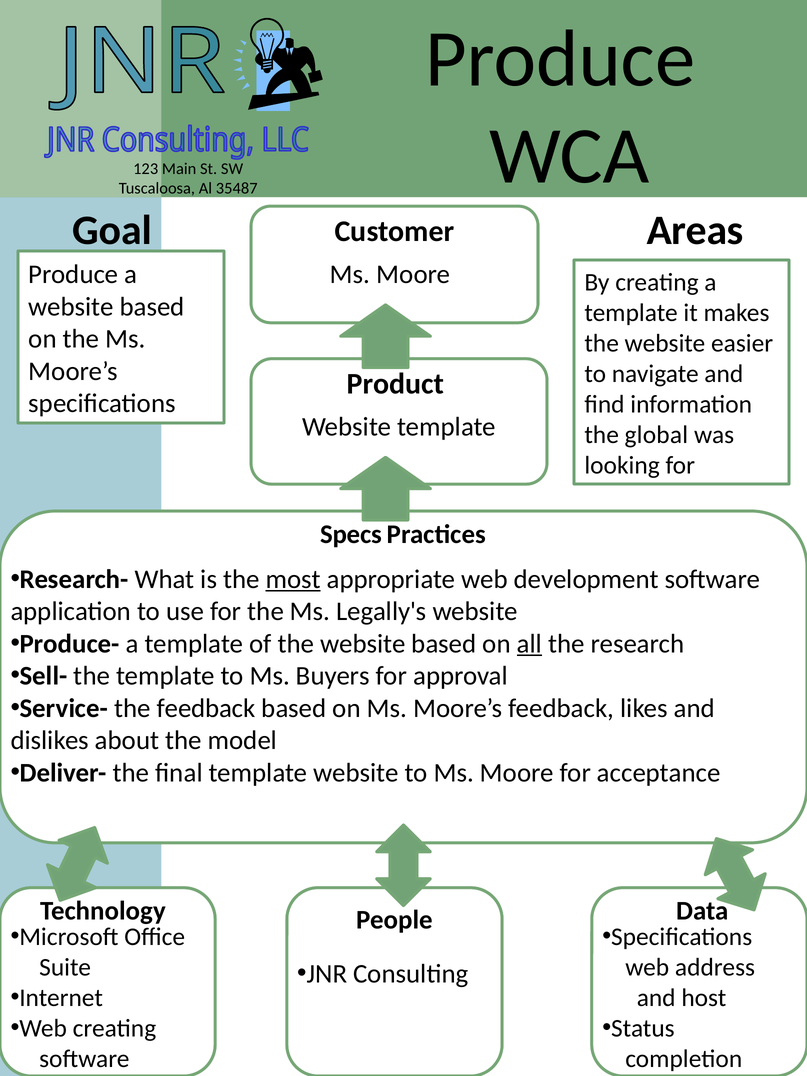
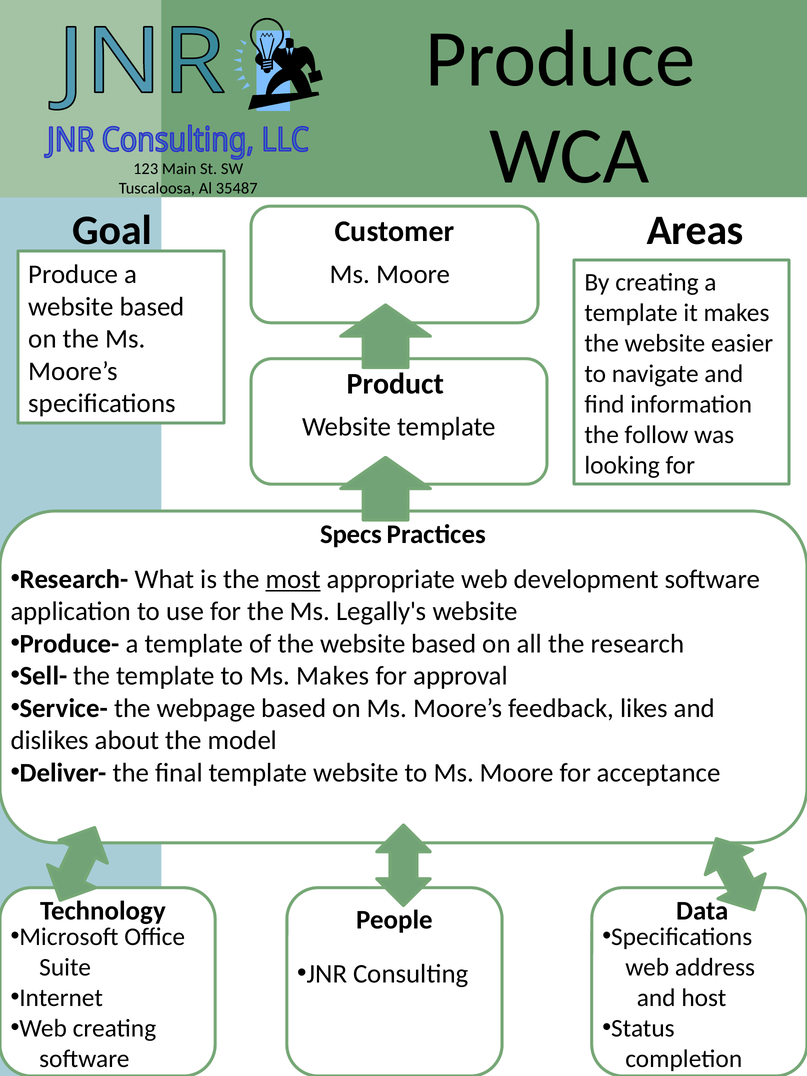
global: global -> follow
all underline: present -> none
Ms Buyers: Buyers -> Makes
the feedback: feedback -> webpage
